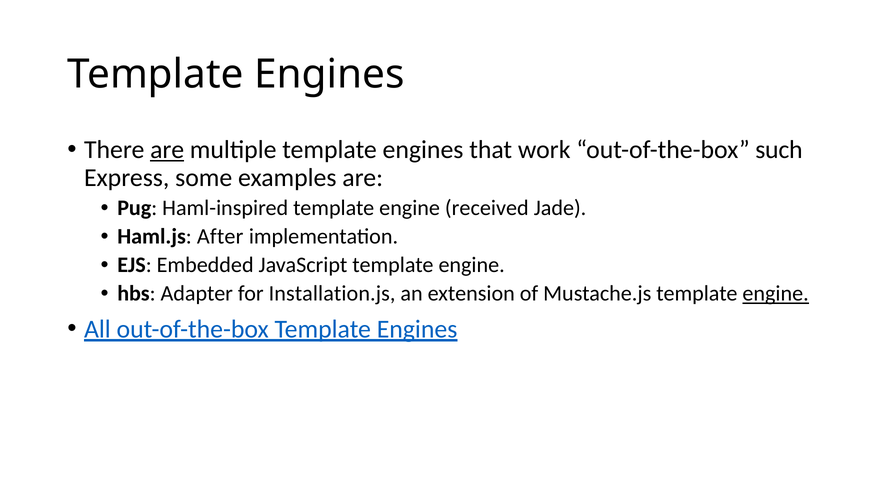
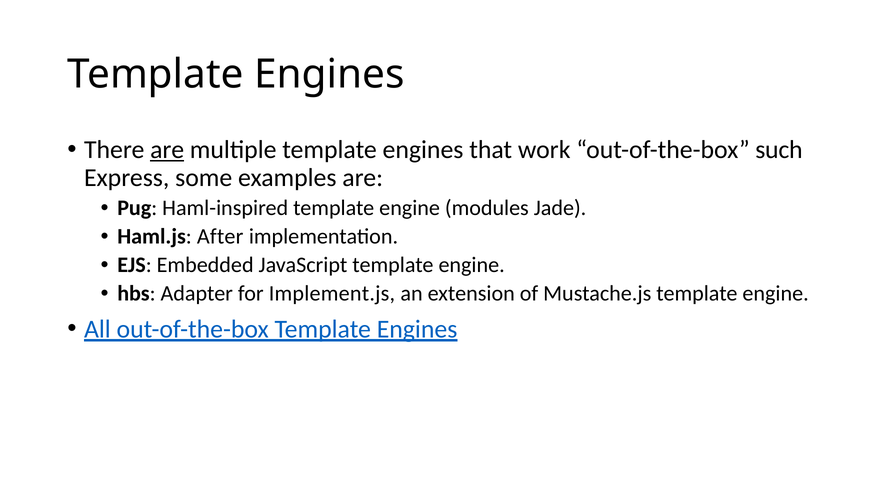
received: received -> modules
Installation.js: Installation.js -> Implement.js
engine at (776, 293) underline: present -> none
